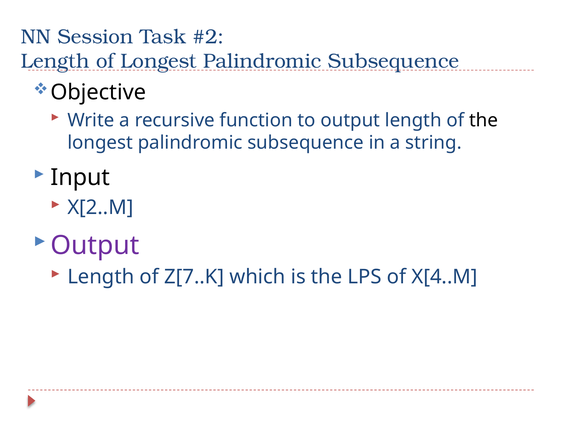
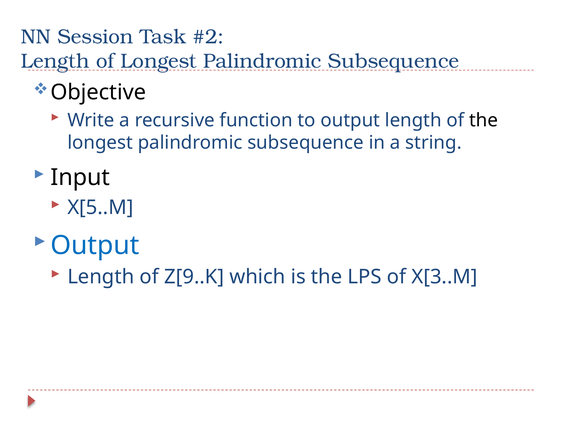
X[2..M: X[2..M -> X[5..M
Output at (95, 246) colour: purple -> blue
Z[7..K: Z[7..K -> Z[9..K
X[4..M: X[4..M -> X[3..M
